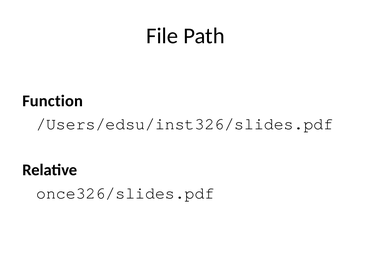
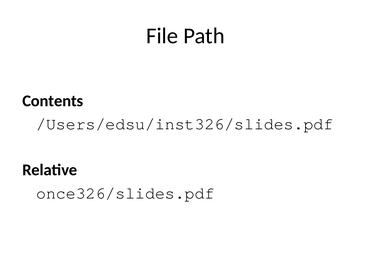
Function: Function -> Contents
